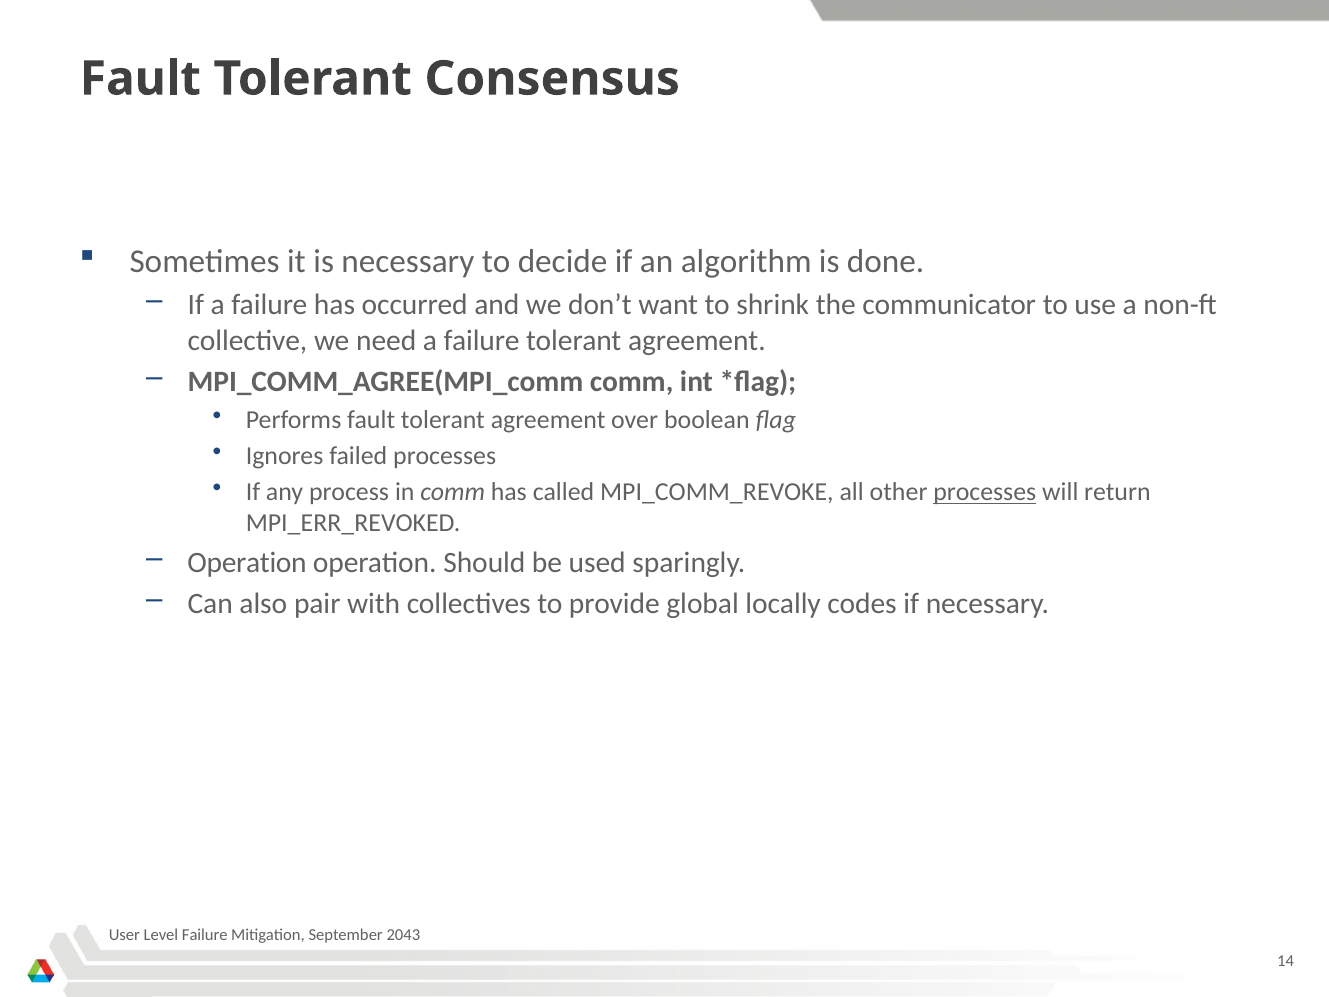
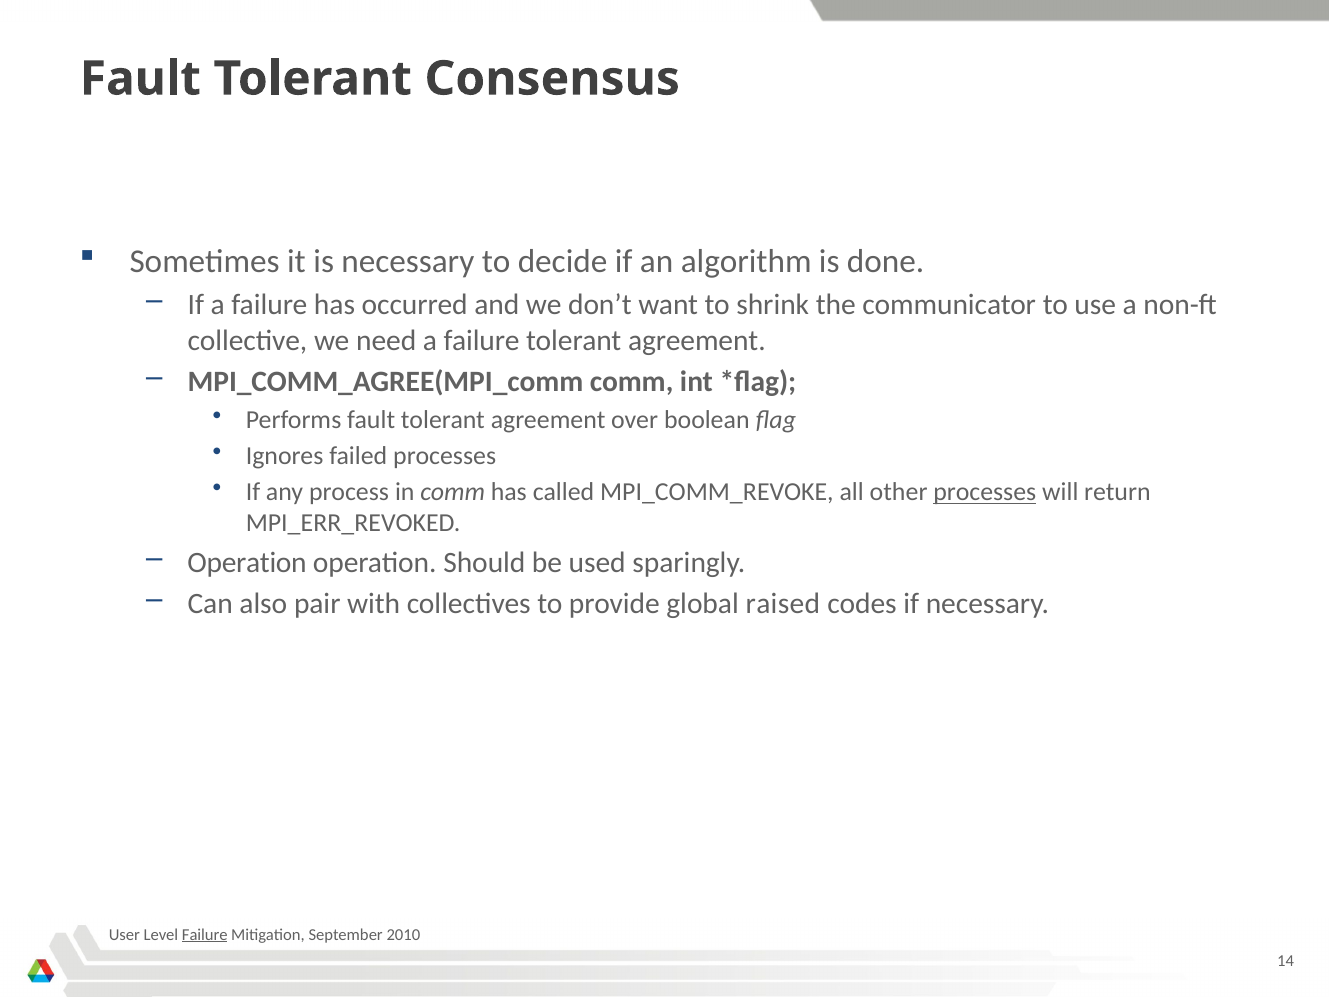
locally: locally -> raised
Failure at (205, 934) underline: none -> present
2043: 2043 -> 2010
